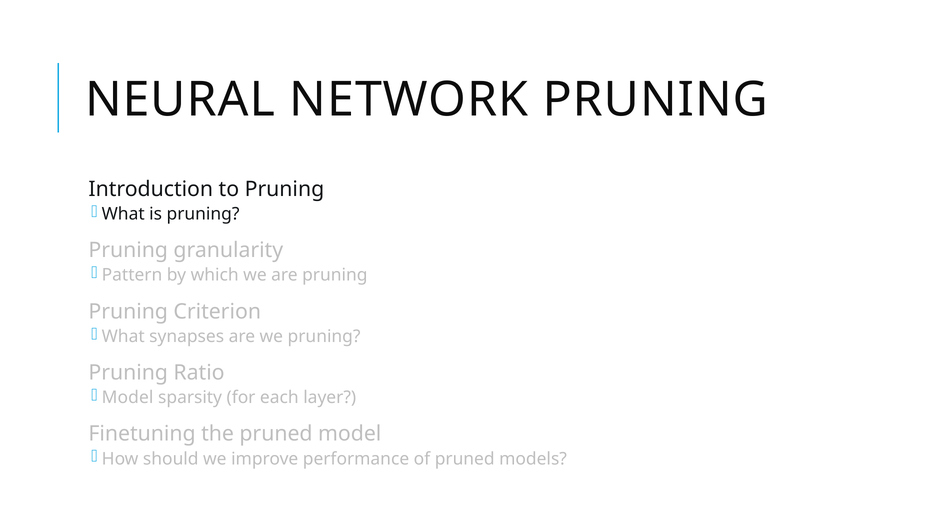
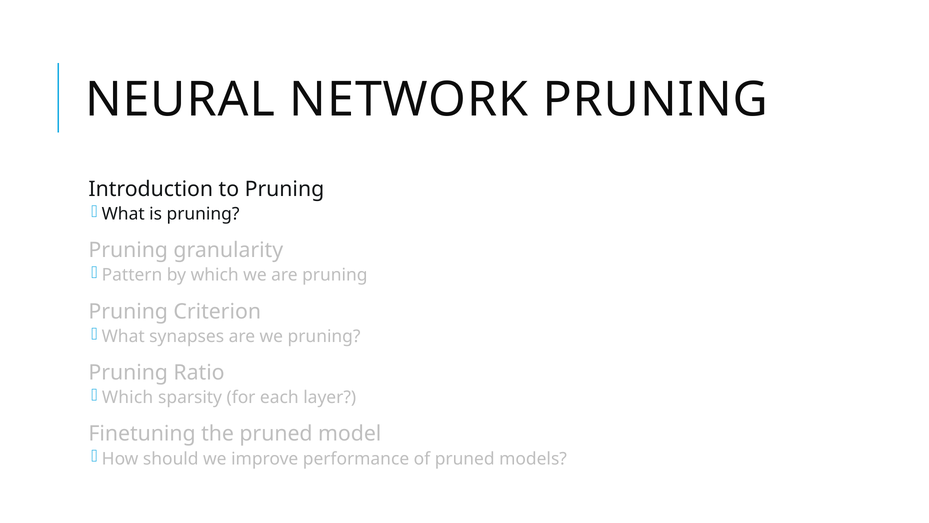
Model at (128, 397): Model -> Which
